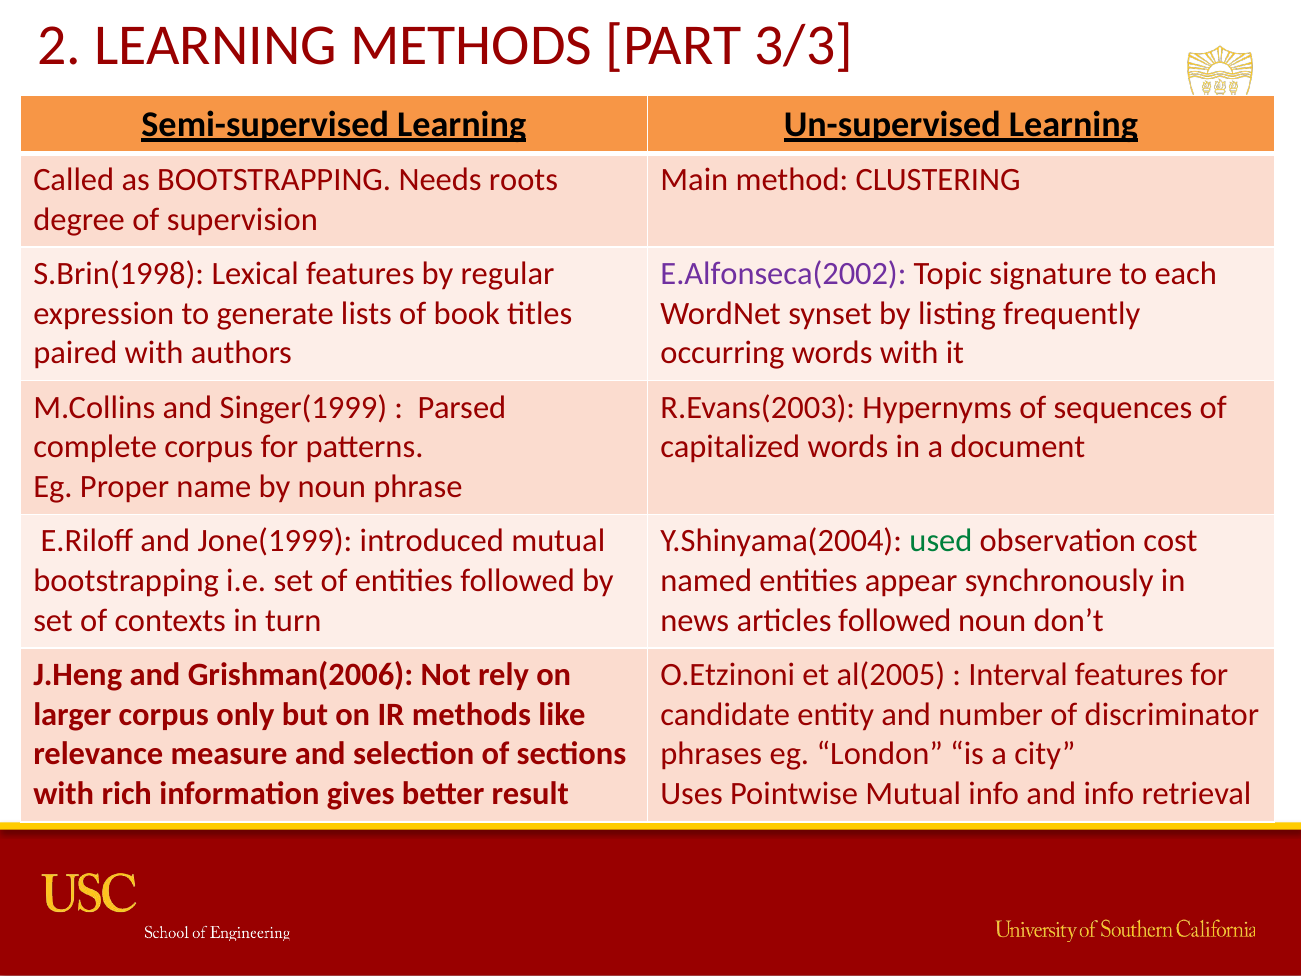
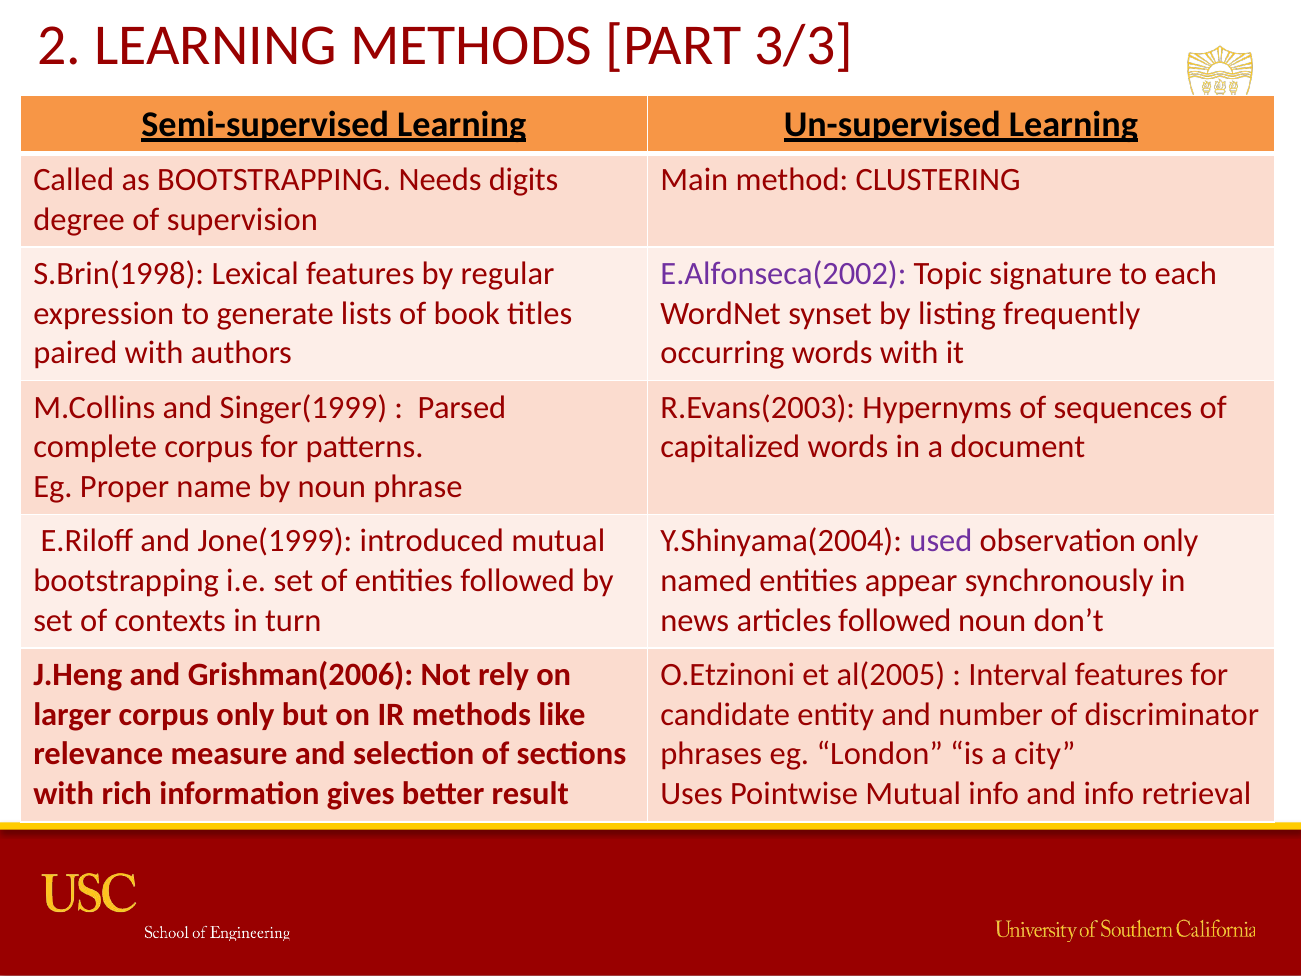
roots: roots -> digits
used colour: green -> purple
observation cost: cost -> only
